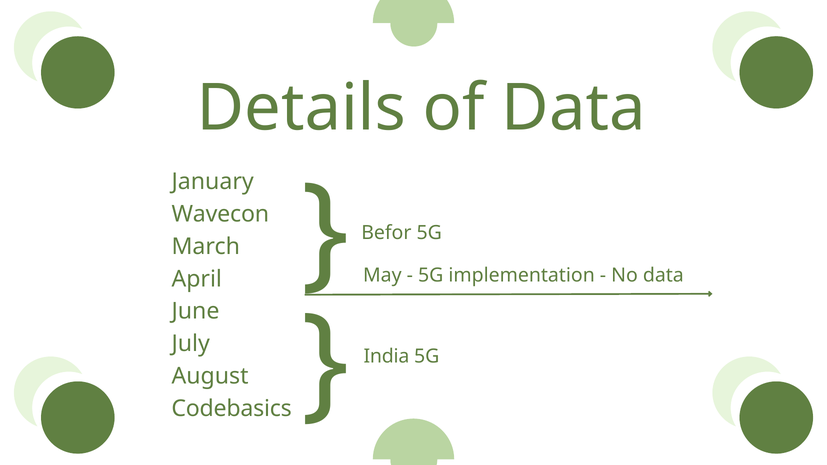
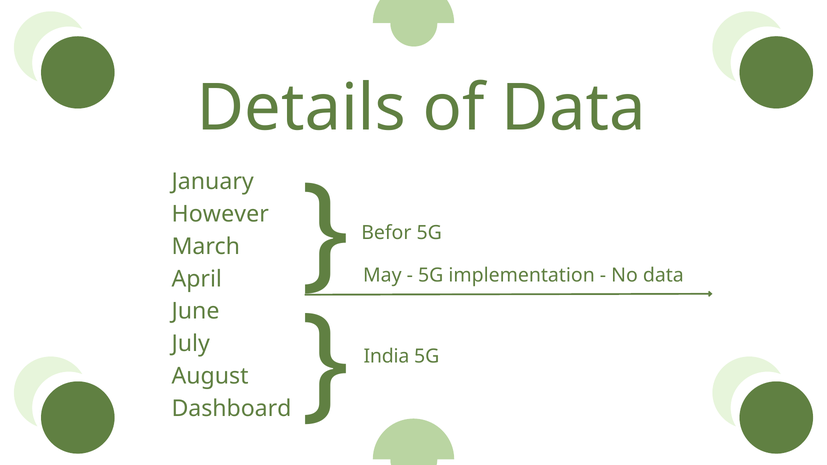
Wavecon: Wavecon -> However
Codebasics: Codebasics -> Dashboard
